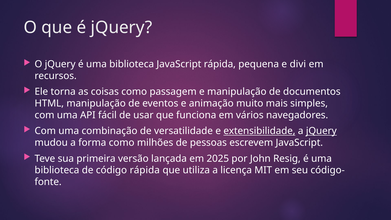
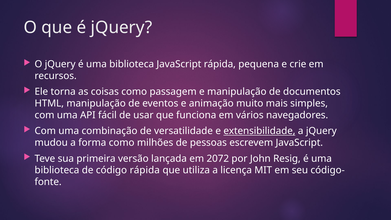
divi: divi -> crie
jQuery at (321, 131) underline: present -> none
2025: 2025 -> 2072
